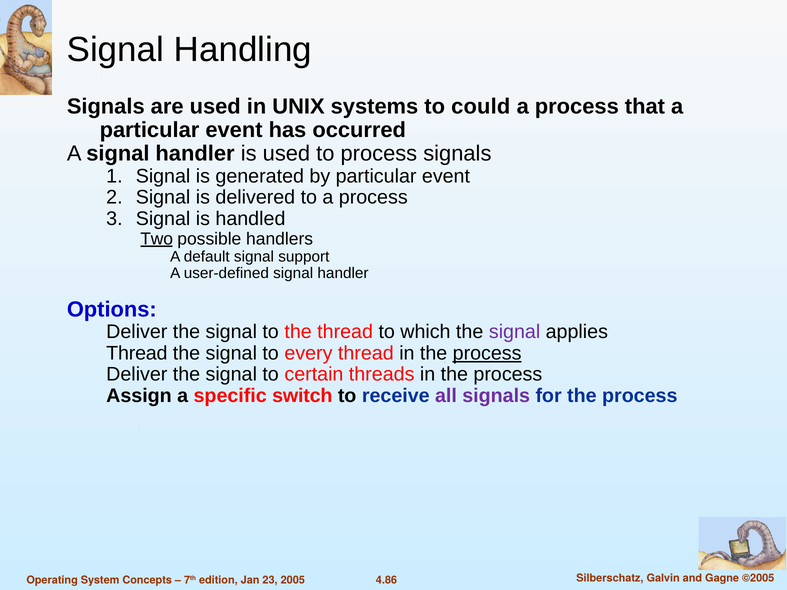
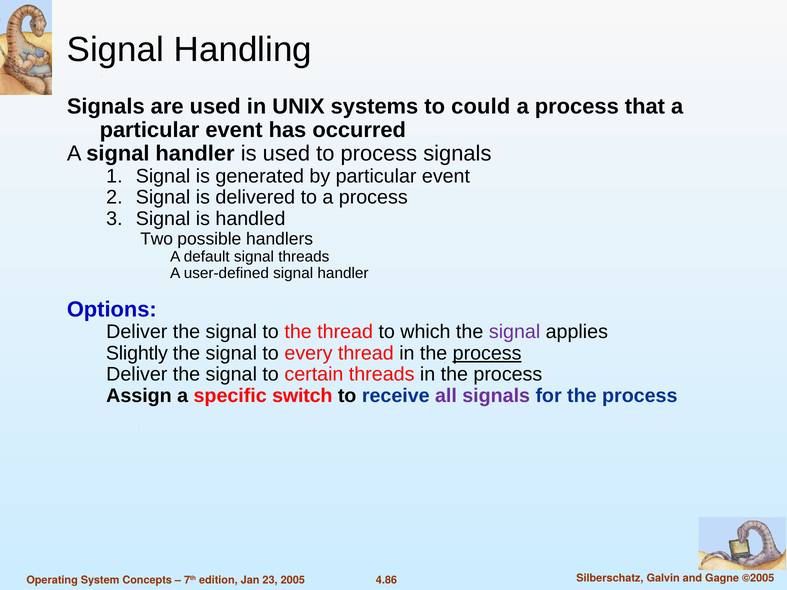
Two underline: present -> none
signal support: support -> threads
Thread at (137, 353): Thread -> Slightly
